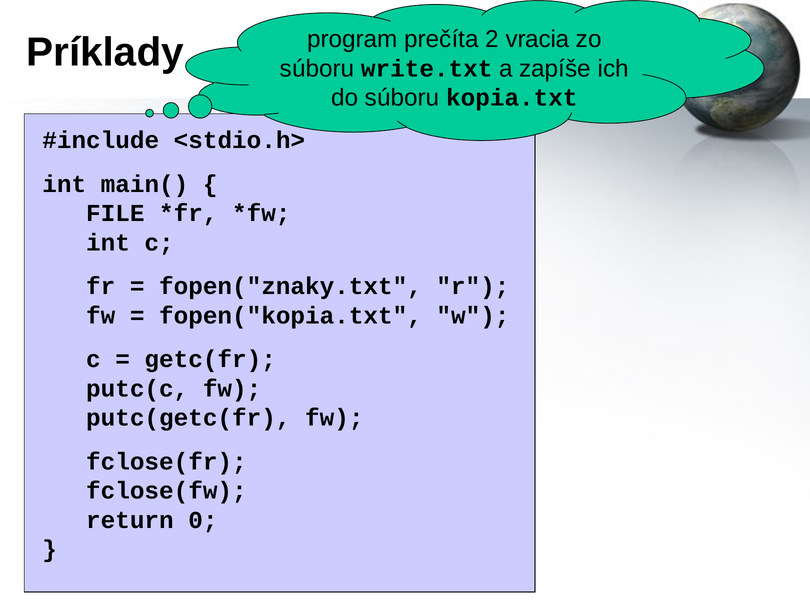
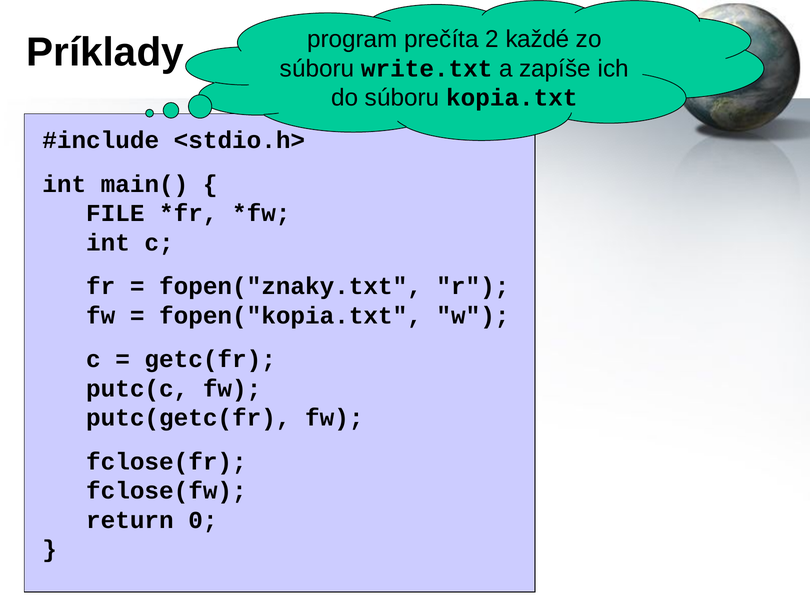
vracia: vracia -> každé
